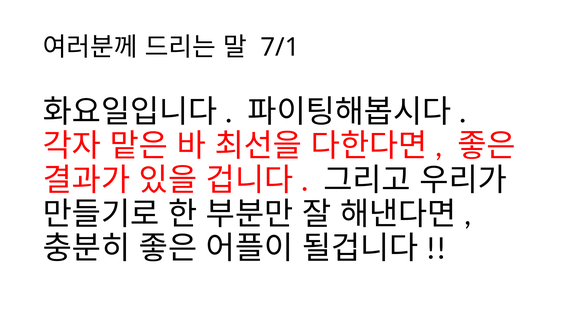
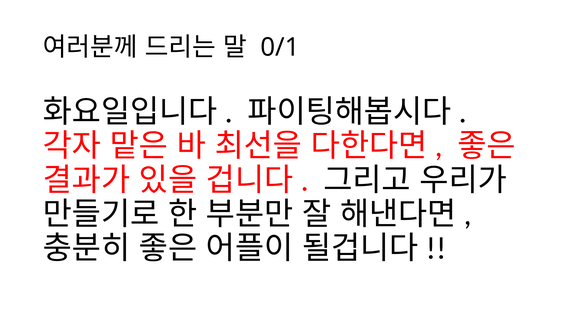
7/1: 7/1 -> 0/1
